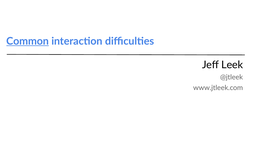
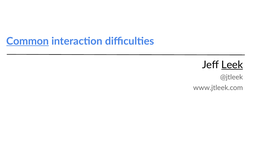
Leek underline: none -> present
